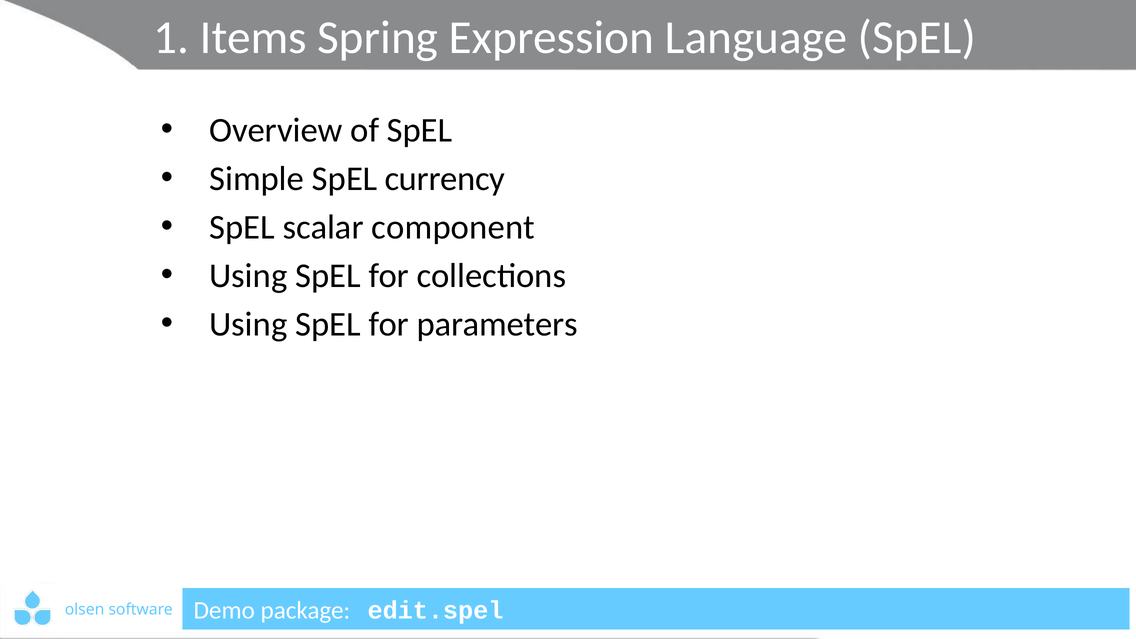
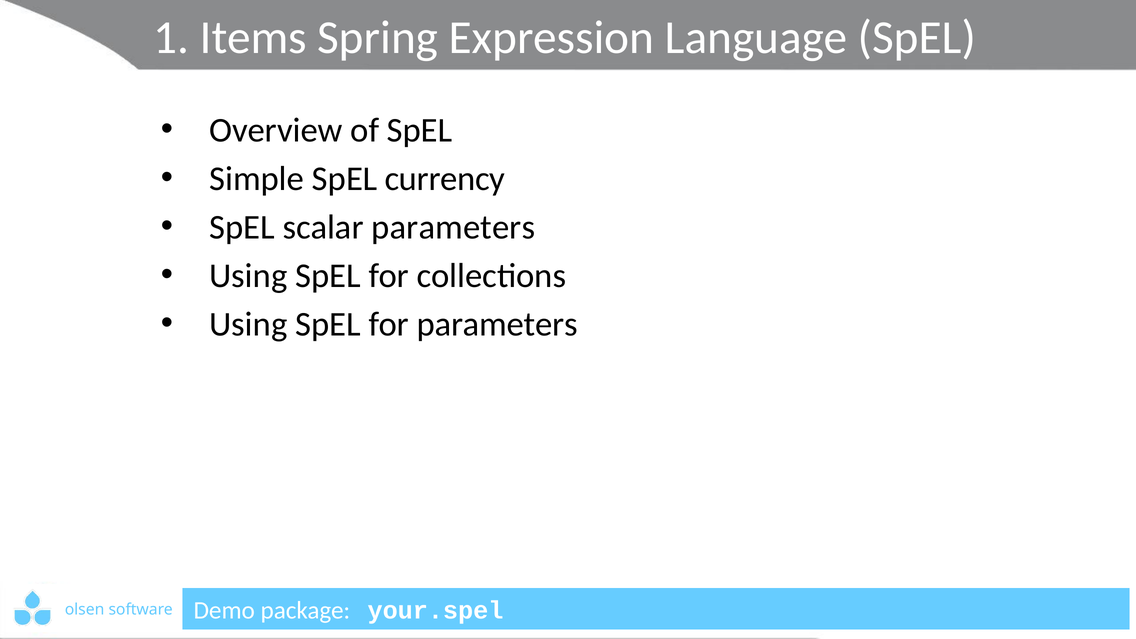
scalar component: component -> parameters
edit.spel: edit.spel -> your.spel
